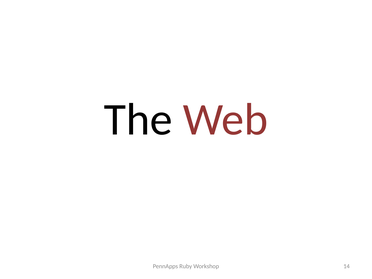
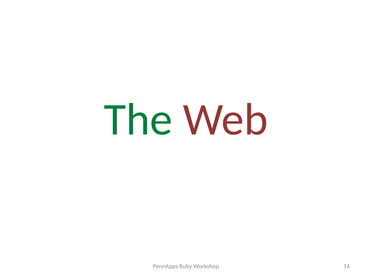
The colour: black -> green
